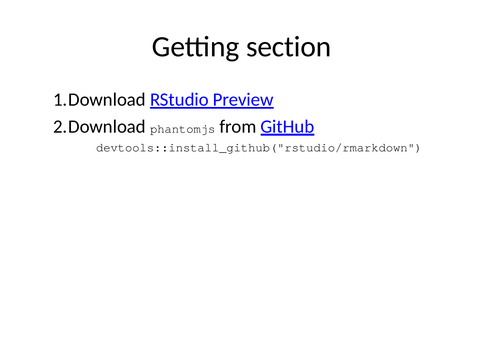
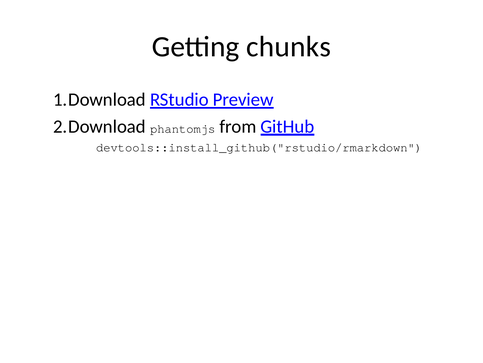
section: section -> chunks
